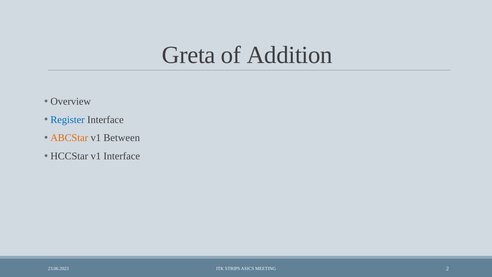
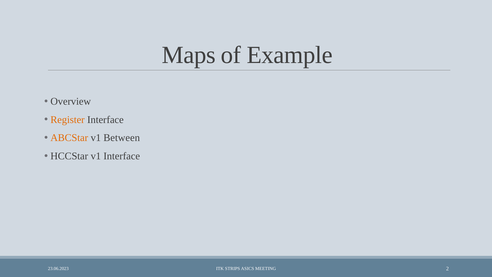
Greta: Greta -> Maps
Addition: Addition -> Example
Register colour: blue -> orange
